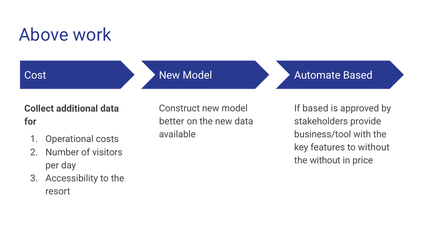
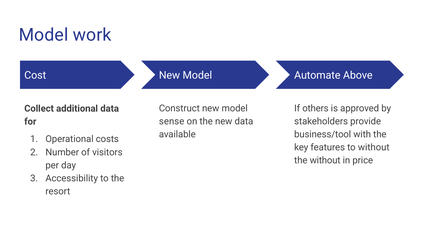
Above at (44, 35): Above -> Model
Automate Based: Based -> Above
If based: based -> others
better: better -> sense
